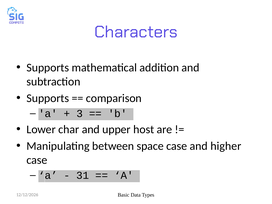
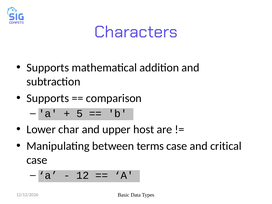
3: 3 -> 5
space: space -> terms
higher: higher -> critical
31: 31 -> 12
